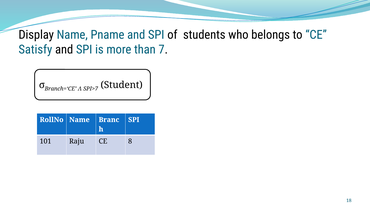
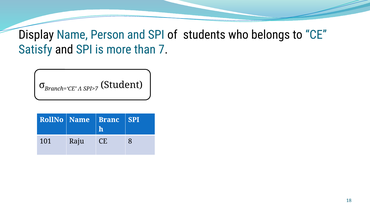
Pname: Pname -> Person
